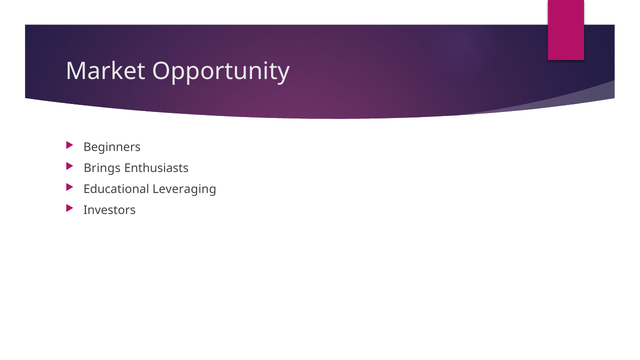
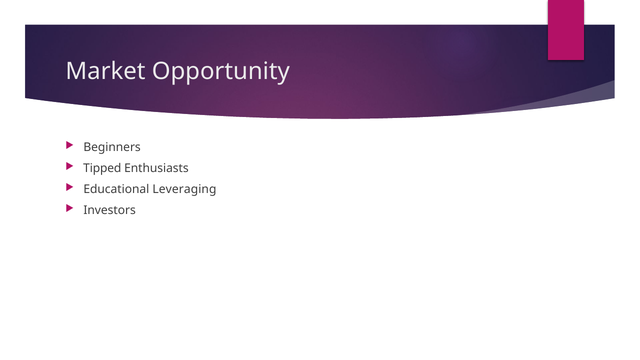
Brings: Brings -> Tipped
